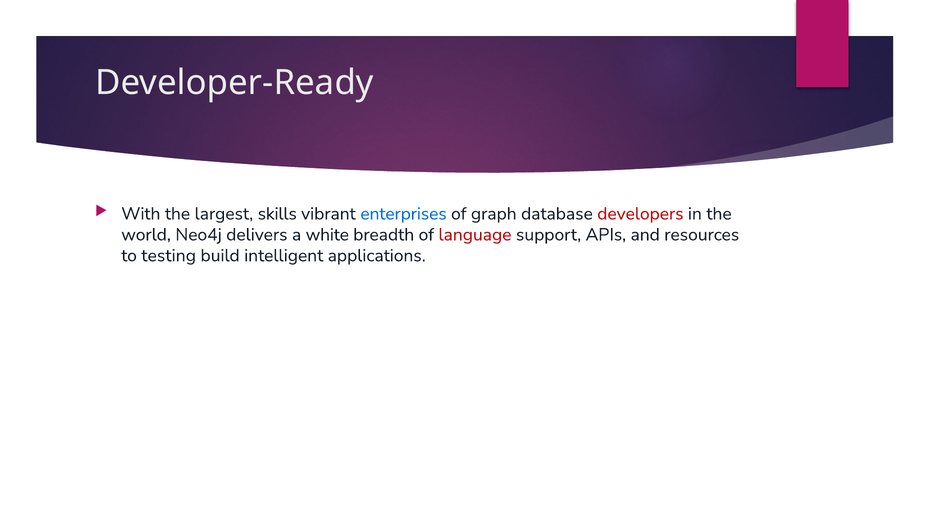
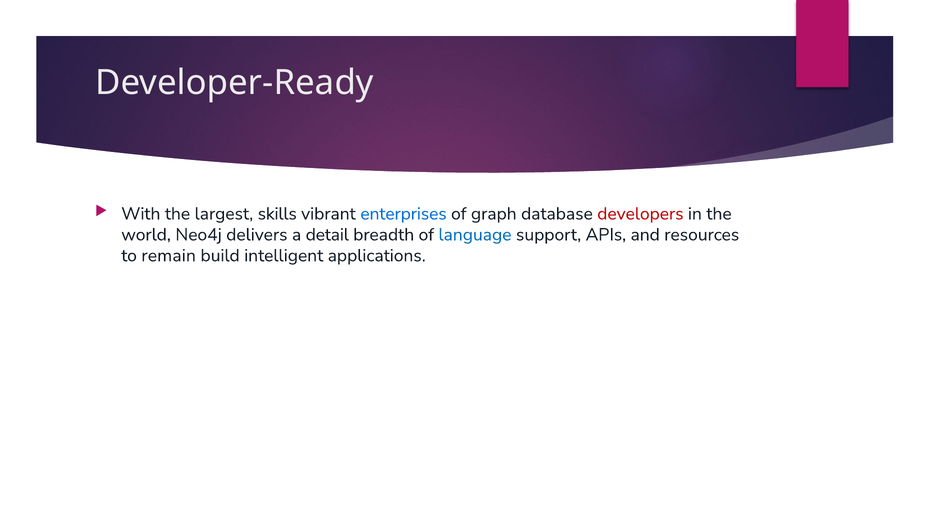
white: white -> detail
language colour: red -> blue
testing: testing -> remain
